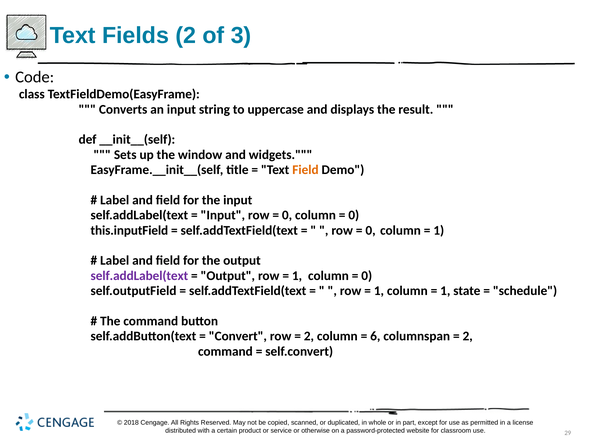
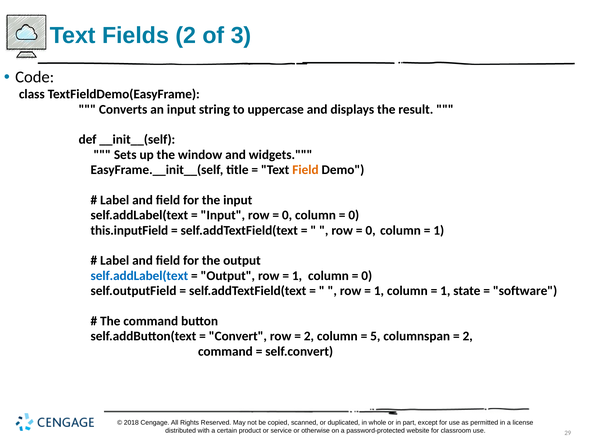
self.addLabel(text at (139, 276) colour: purple -> blue
schedule: schedule -> software
6: 6 -> 5
